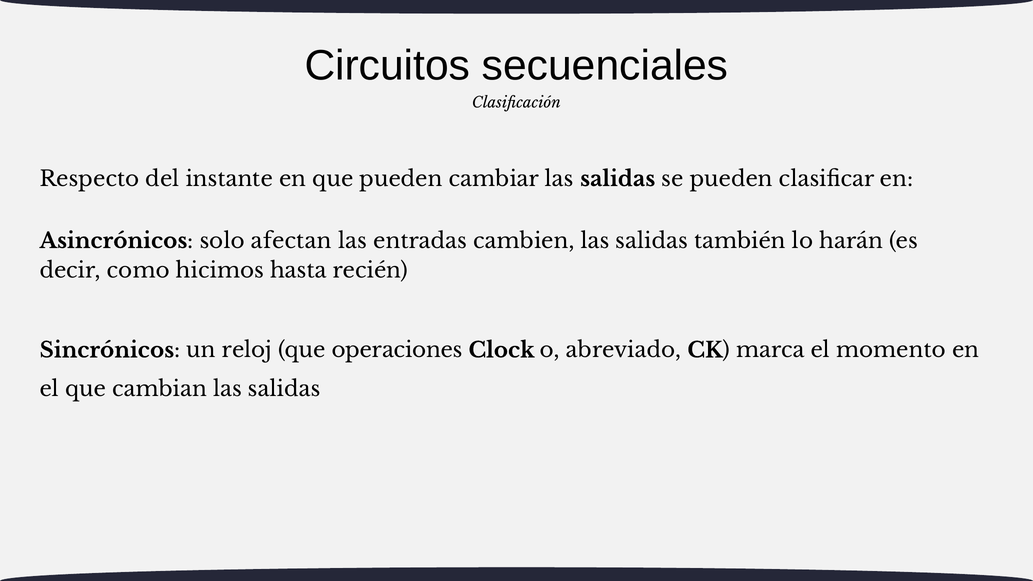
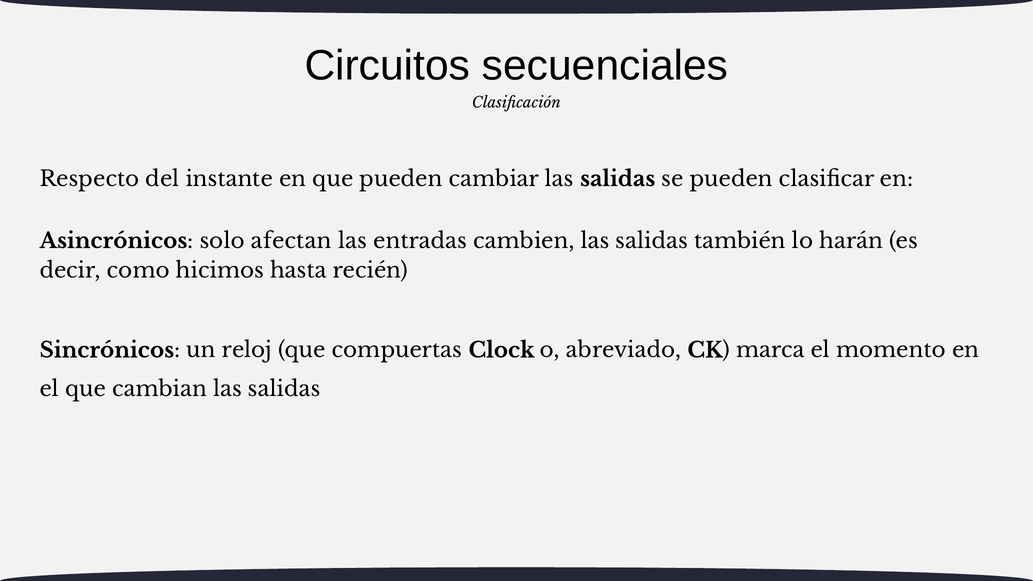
operaciones: operaciones -> compuertas
